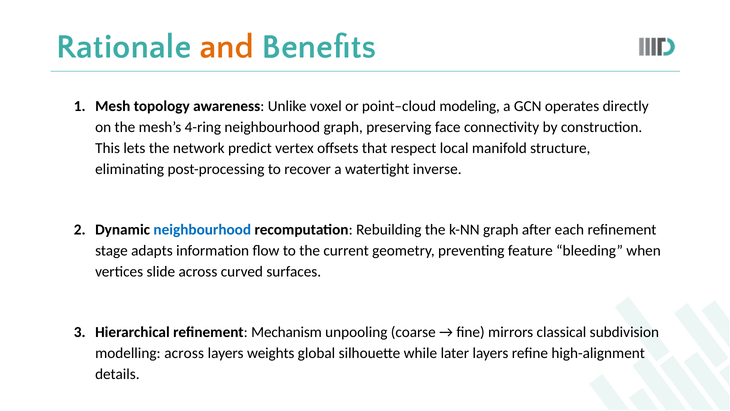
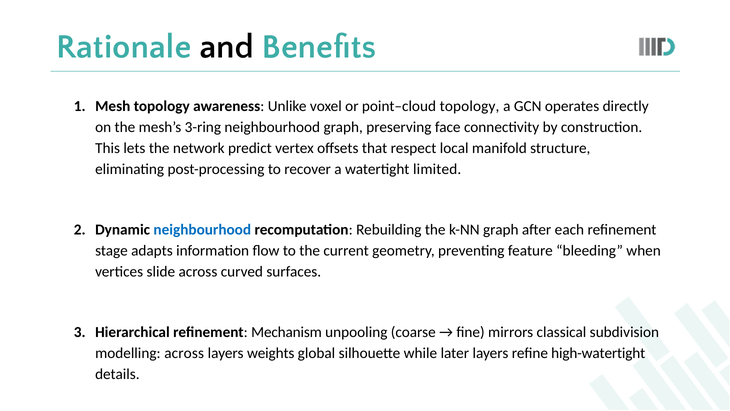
and colour: orange -> black
point–cloud modeling: modeling -> topology
4-ring: 4-ring -> 3-ring
inverse: inverse -> limited
high-alignment: high-alignment -> high-watertight
